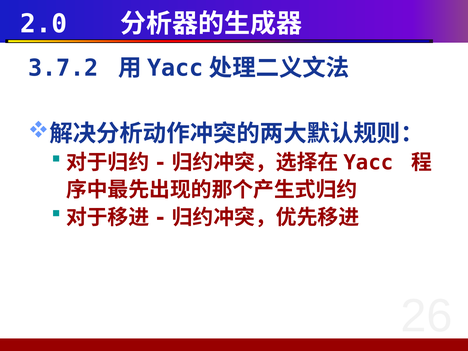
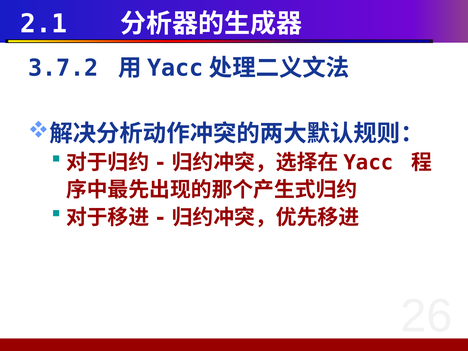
2.0: 2.0 -> 2.1
